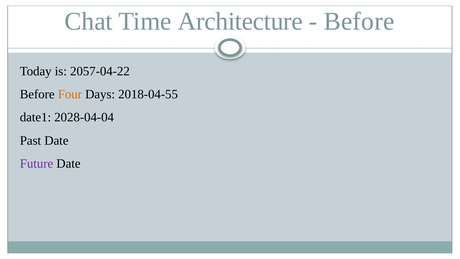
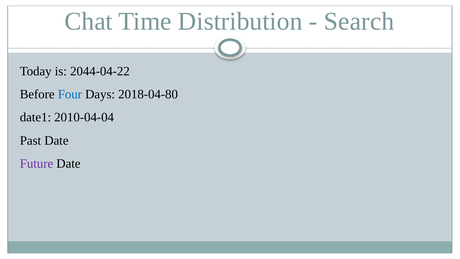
Architecture: Architecture -> Distribution
Before at (359, 21): Before -> Search
2057-04-22: 2057-04-22 -> 2044-04-22
Four colour: orange -> blue
2018-04-55: 2018-04-55 -> 2018-04-80
2028-04-04: 2028-04-04 -> 2010-04-04
